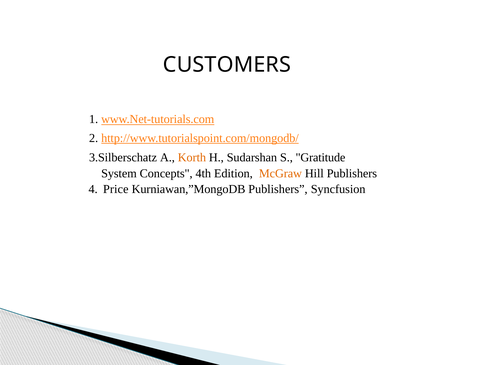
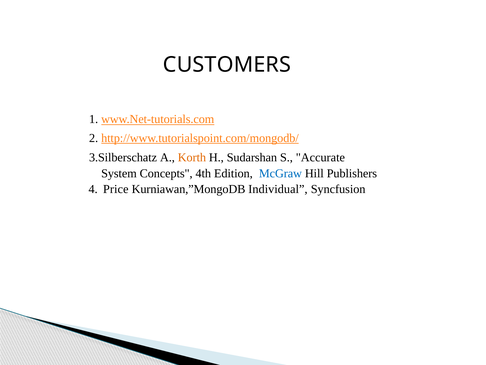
Gratitude: Gratitude -> Accurate
McGraw colour: orange -> blue
Kurniawan,”MongoDB Publishers: Publishers -> Individual
